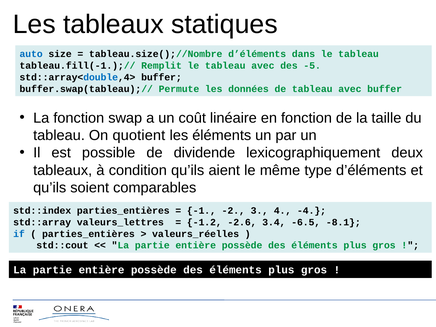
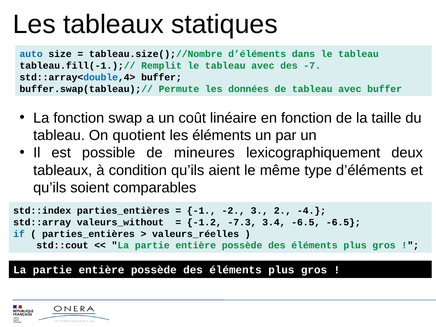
-5: -5 -> -7
dividende: dividende -> mineures
4: 4 -> 2
valeurs_lettres: valeurs_lettres -> valeurs_without
-2.6: -2.6 -> -7.3
-6.5 -8.1: -8.1 -> -6.5
